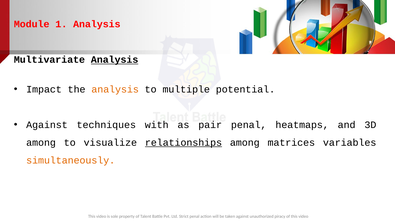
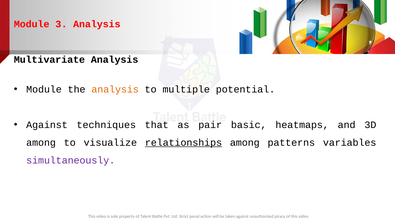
1: 1 -> 3
Analysis at (115, 60) underline: present -> none
Impact at (44, 89): Impact -> Module
with: with -> that
pair penal: penal -> basic
matrices: matrices -> patterns
simultaneously colour: orange -> purple
